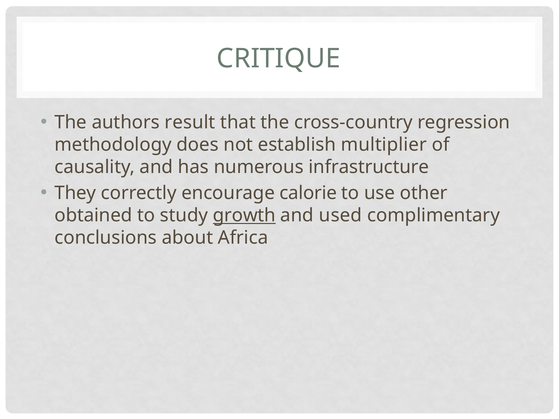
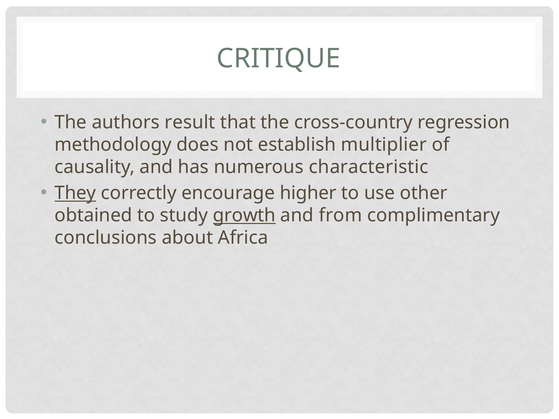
infrastructure: infrastructure -> characteristic
They underline: none -> present
calorie: calorie -> higher
used: used -> from
